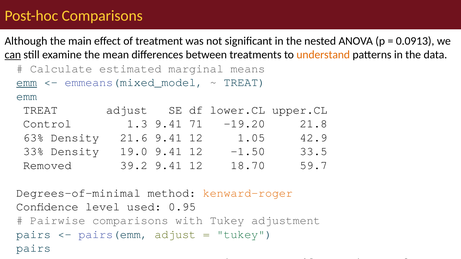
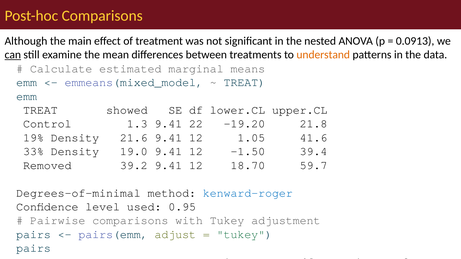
emm at (27, 82) underline: present -> none
TREAT adjust: adjust -> showed
71: 71 -> 22
63%: 63% -> 19%
42.9: 42.9 -> 41.6
33.5: 33.5 -> 39.4
kenward-roger at (248, 193) colour: orange -> blue
